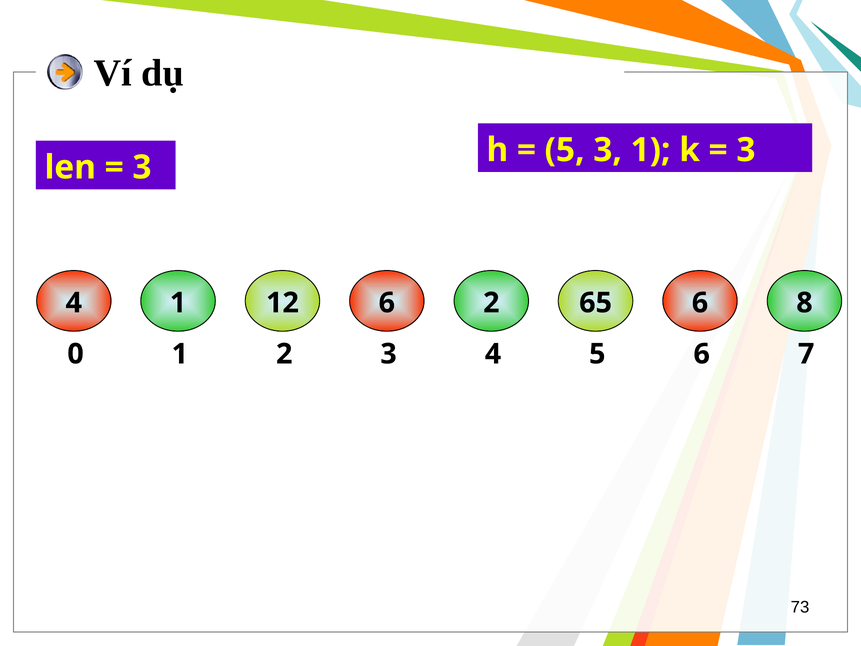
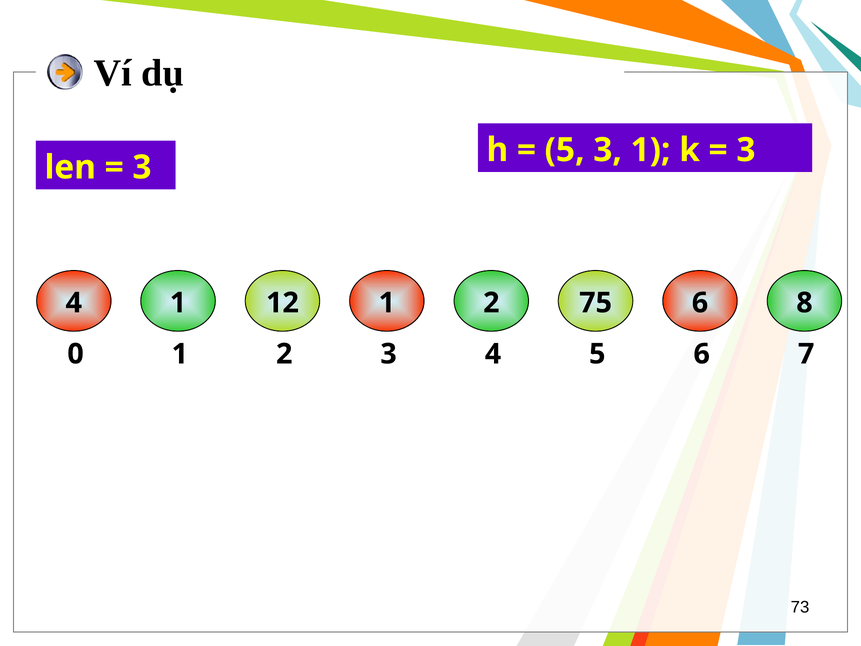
12 6: 6 -> 1
65: 65 -> 75
